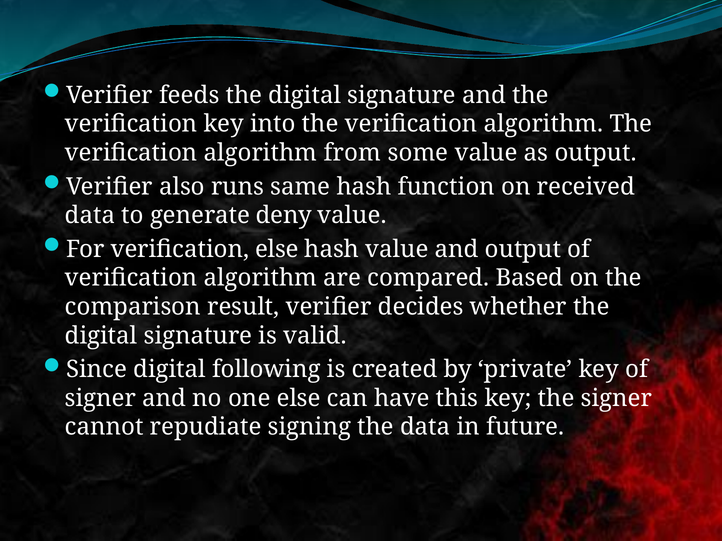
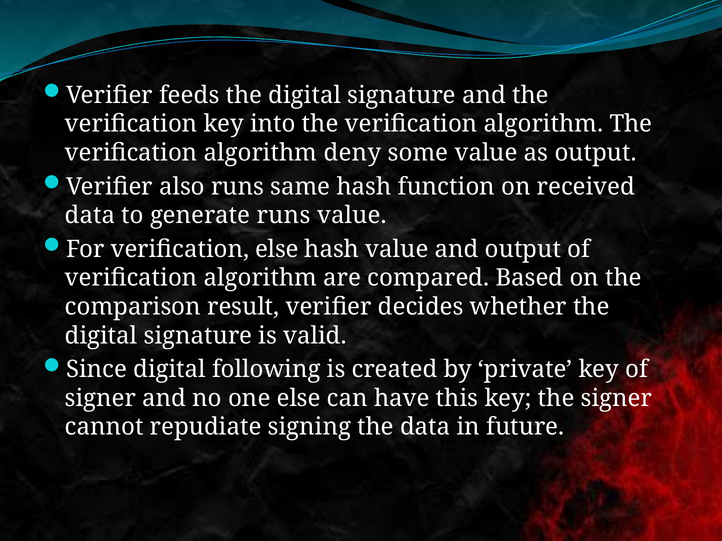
from: from -> deny
generate deny: deny -> runs
